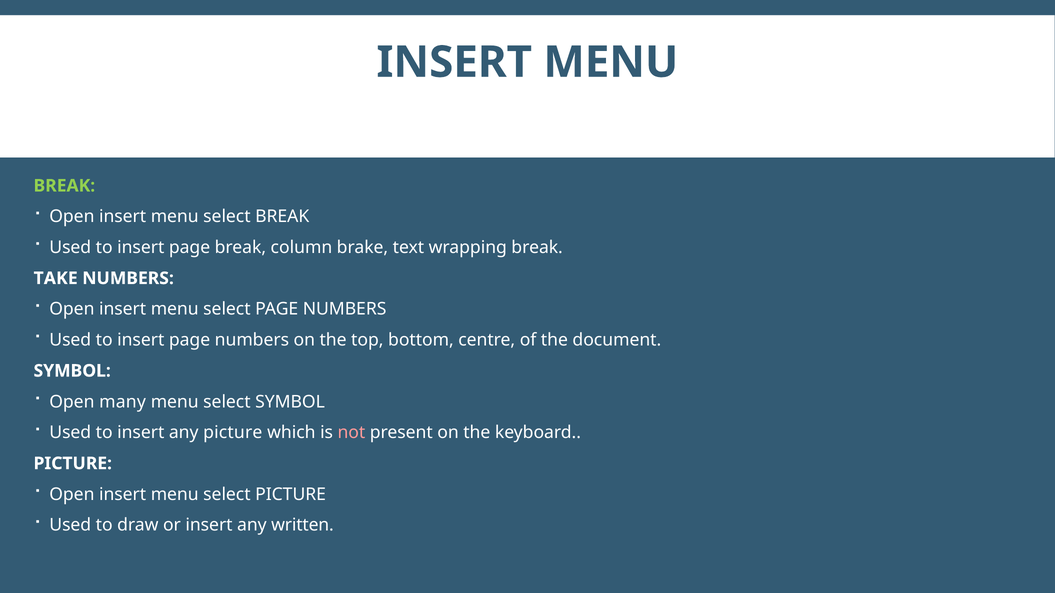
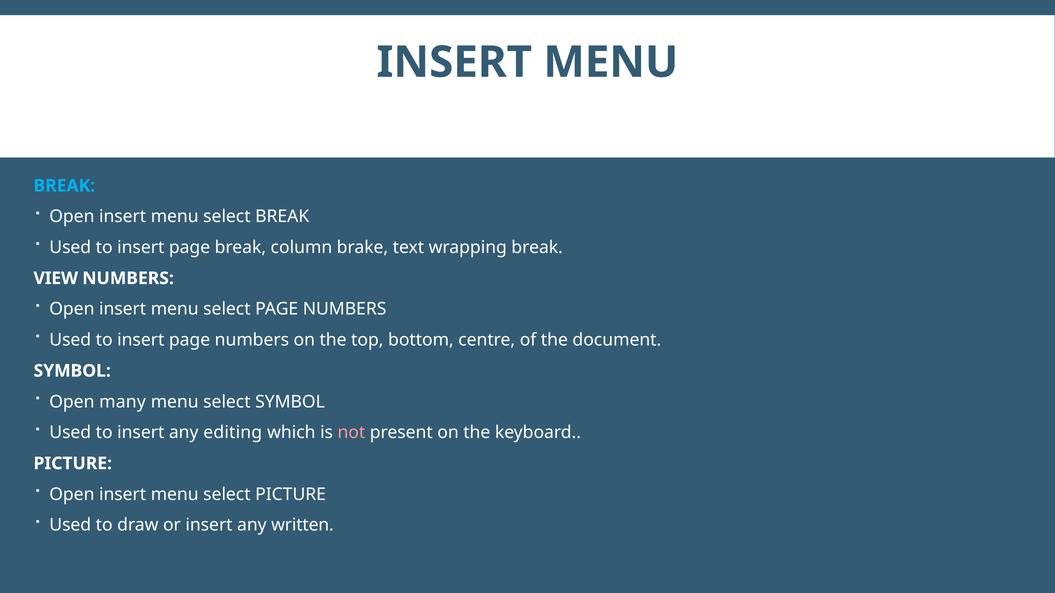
BREAK at (64, 186) colour: light green -> light blue
TAKE: TAKE -> VIEW
any picture: picture -> editing
